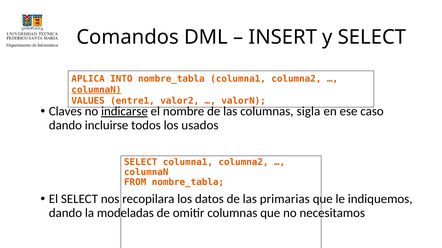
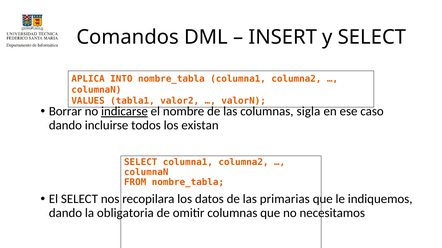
columnaN at (96, 90) underline: present -> none
entre1: entre1 -> tabla1
Claves: Claves -> Borrar
usados: usados -> existan
modeladas: modeladas -> obligatoria
